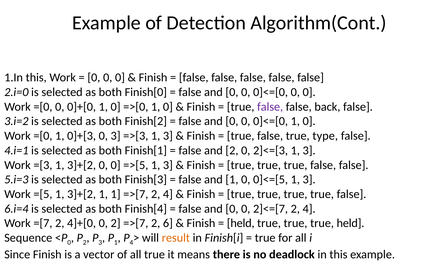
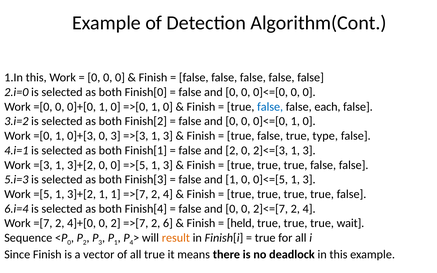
false at (270, 107) colour: purple -> blue
back: back -> each
true held: held -> wait
